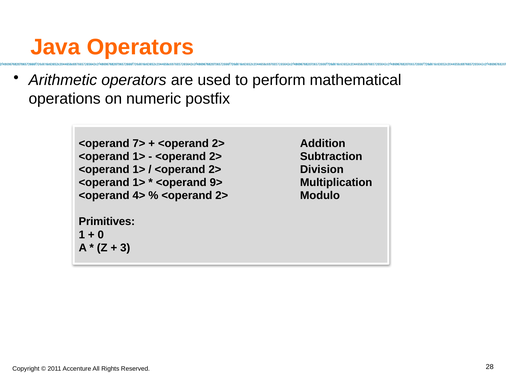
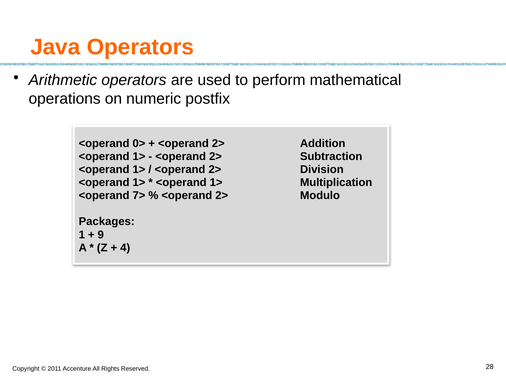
7>: 7> -> 0>
9> at (216, 183): 9> -> 1>
4>: 4> -> 7>
Primitives: Primitives -> Packages
0: 0 -> 9
3: 3 -> 4
